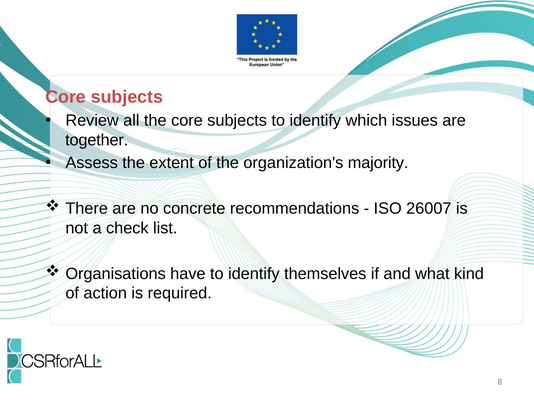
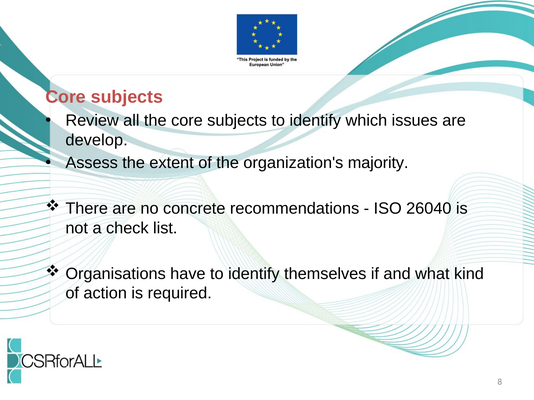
together: together -> develop
26007: 26007 -> 26040
